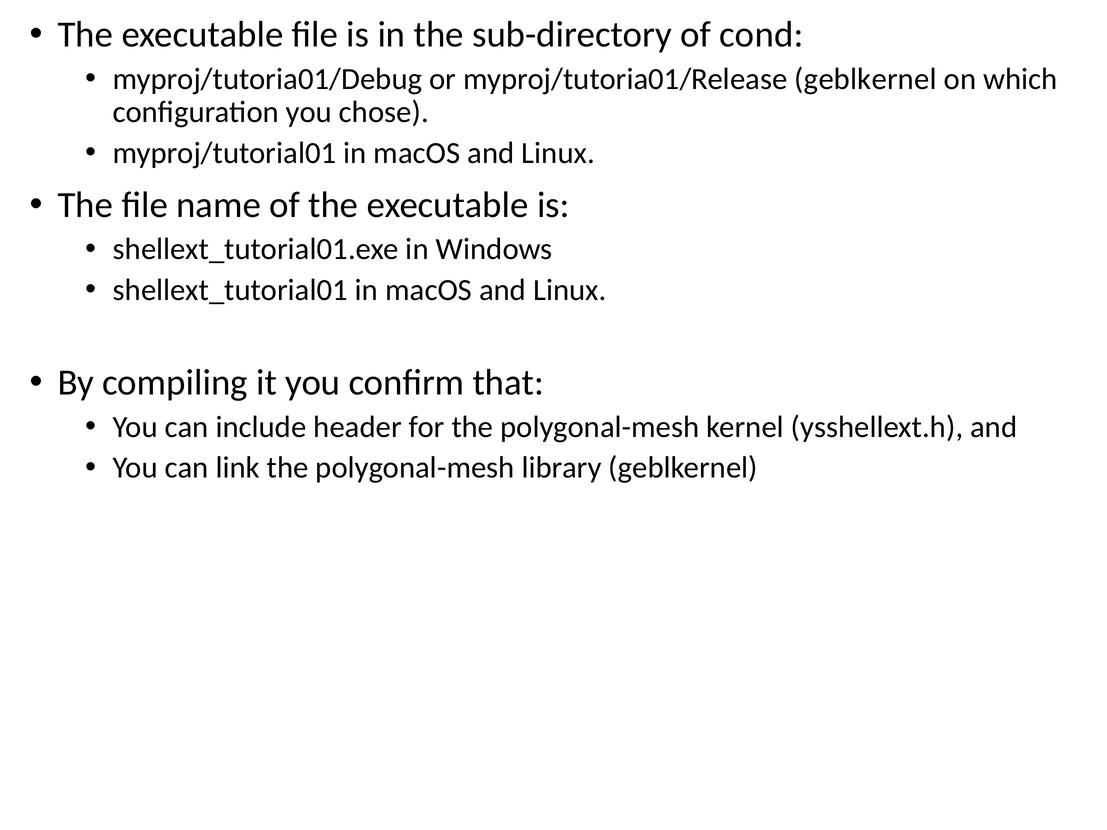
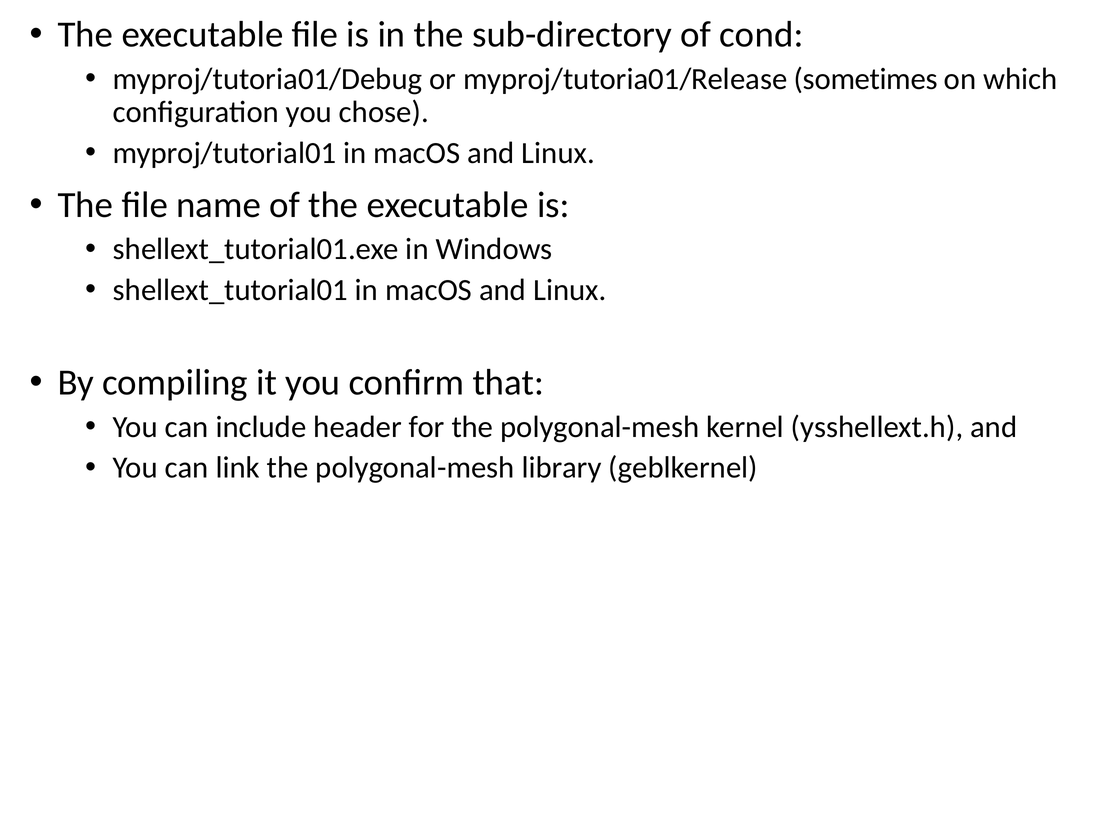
myproj/tutoria01/Release geblkernel: geblkernel -> sometimes
